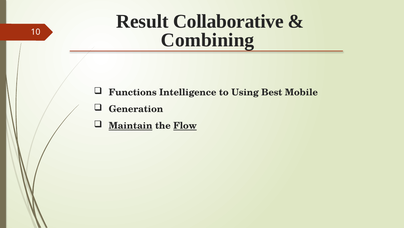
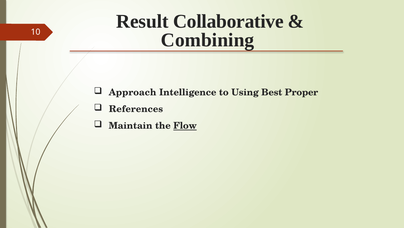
Functions: Functions -> Approach
Mobile: Mobile -> Proper
Generation: Generation -> References
Maintain underline: present -> none
